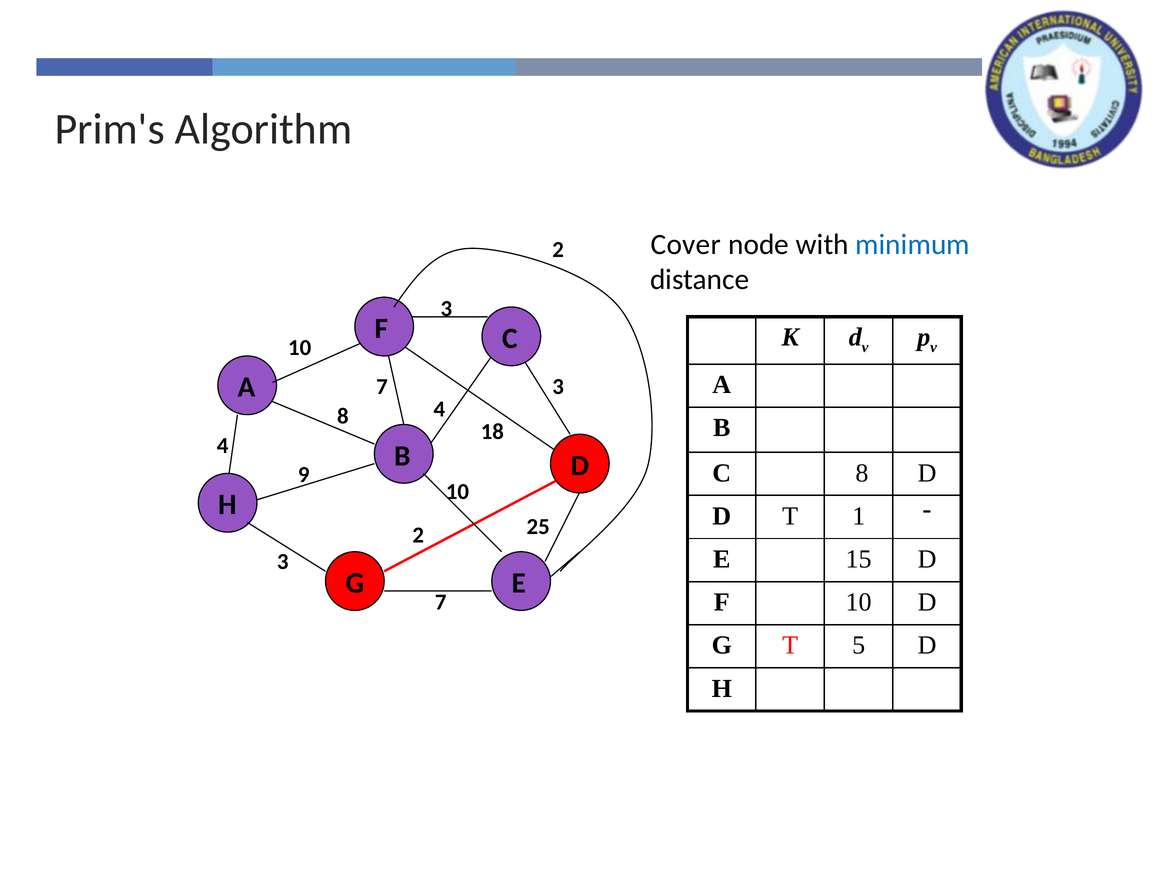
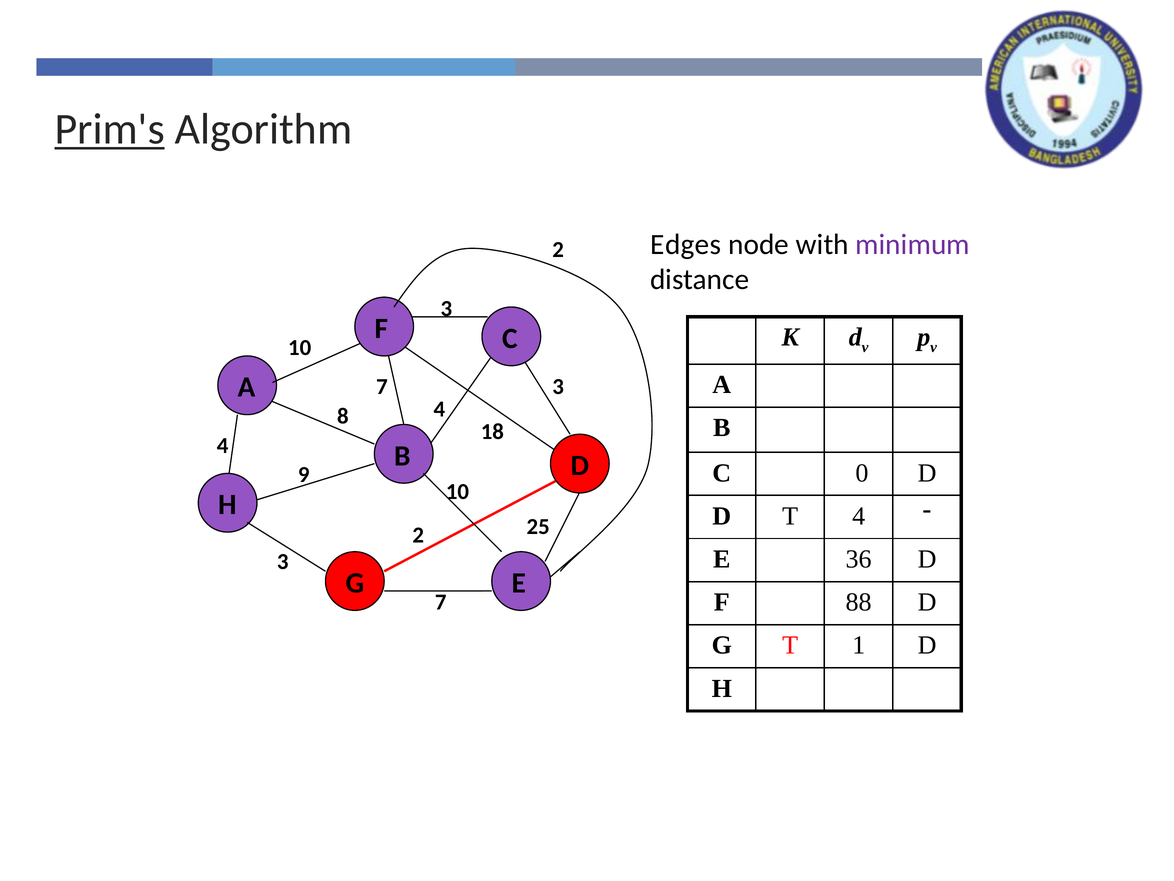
Prim's underline: none -> present
Cover: Cover -> Edges
minimum colour: blue -> purple
C 8: 8 -> 0
T 1: 1 -> 4
15: 15 -> 36
F 10: 10 -> 88
5: 5 -> 1
